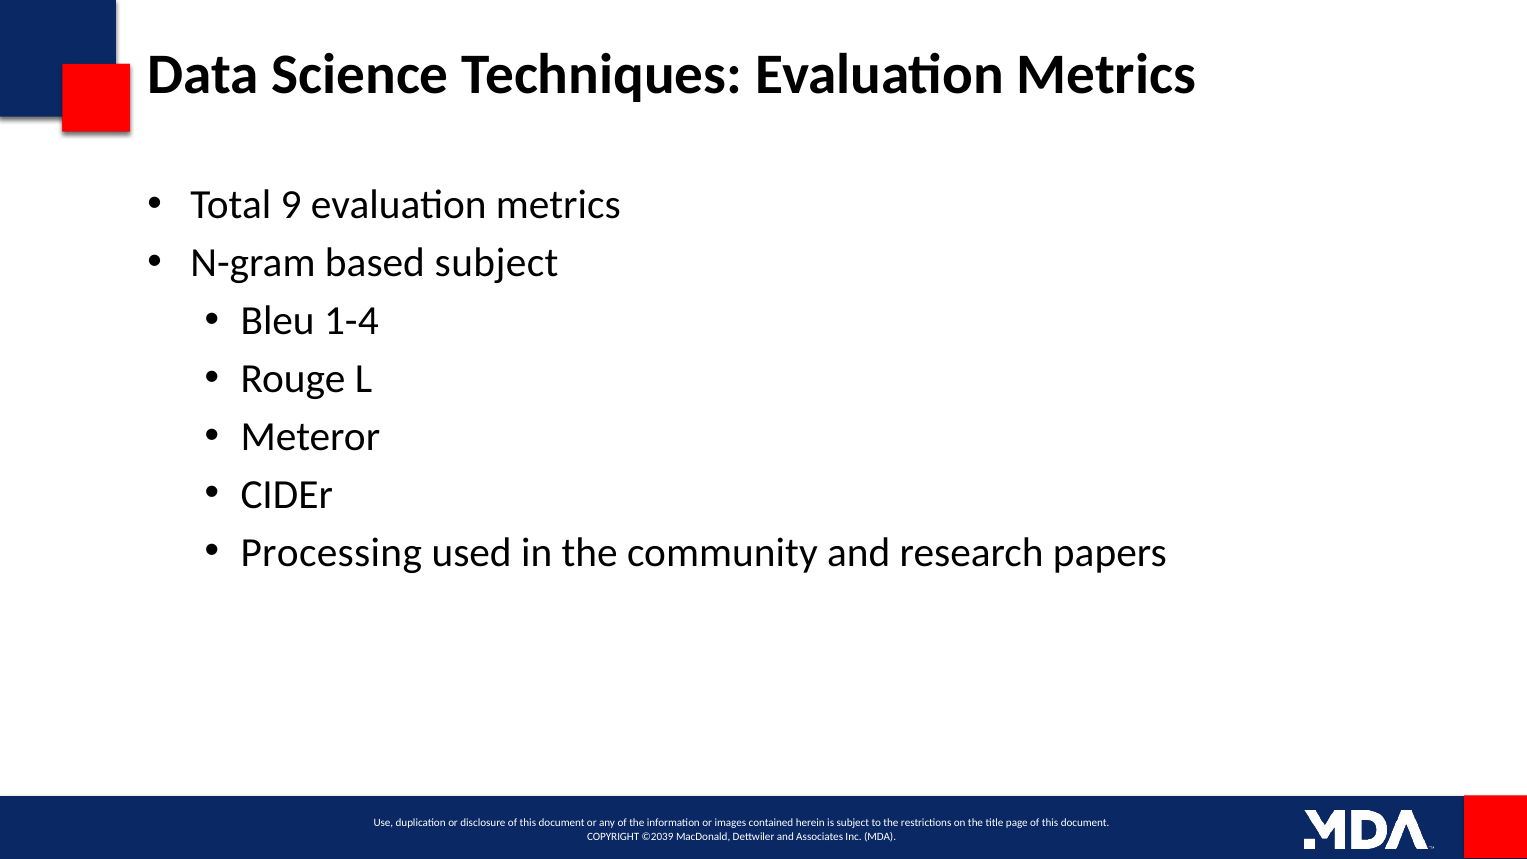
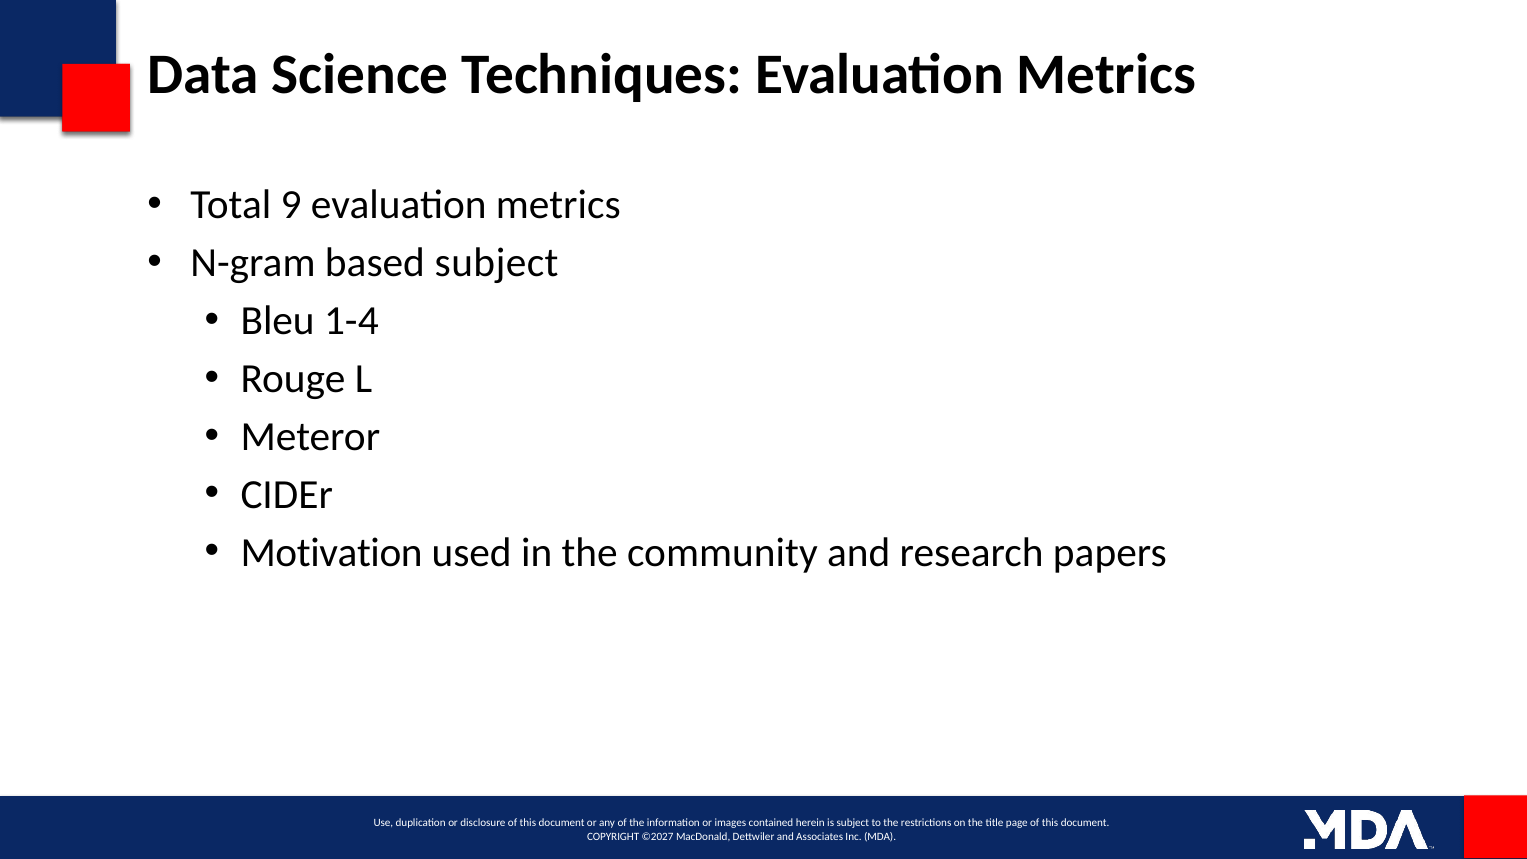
Processing: Processing -> Motivation
©2039: ©2039 -> ©2027
